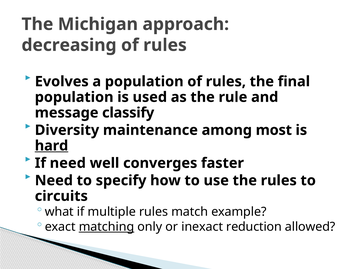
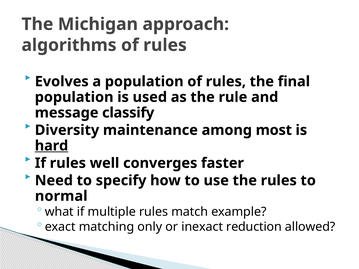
decreasing: decreasing -> algorithms
If need: need -> rules
circuits: circuits -> normal
matching underline: present -> none
